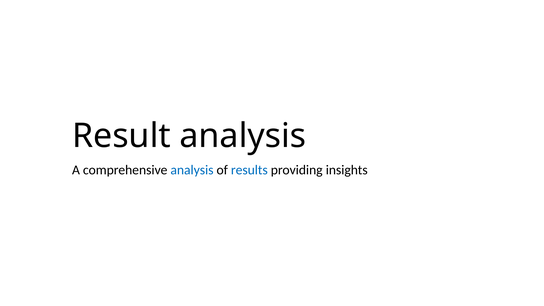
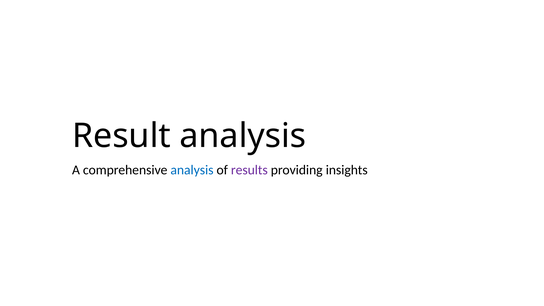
results colour: blue -> purple
